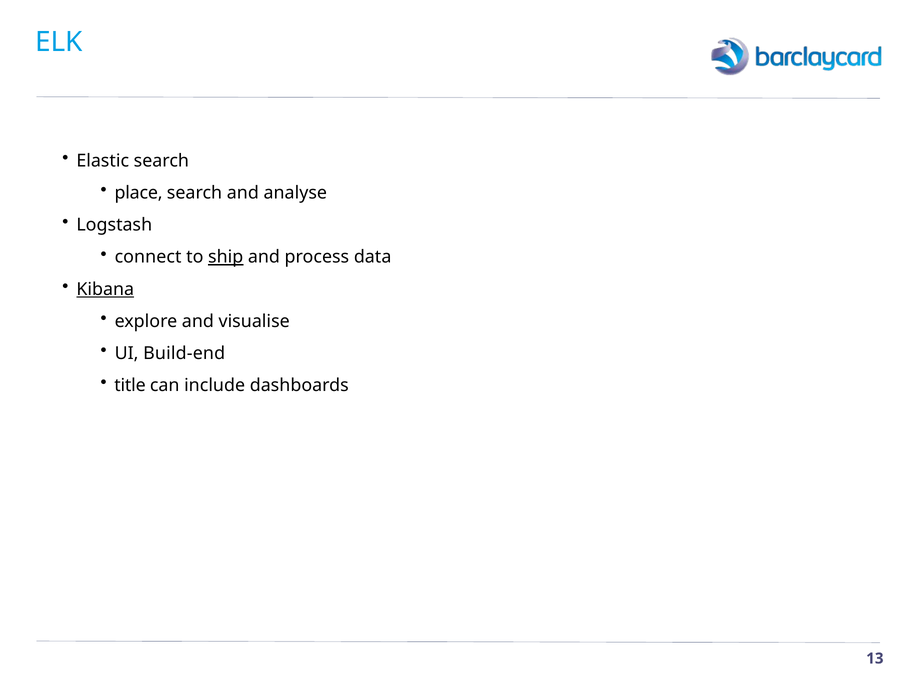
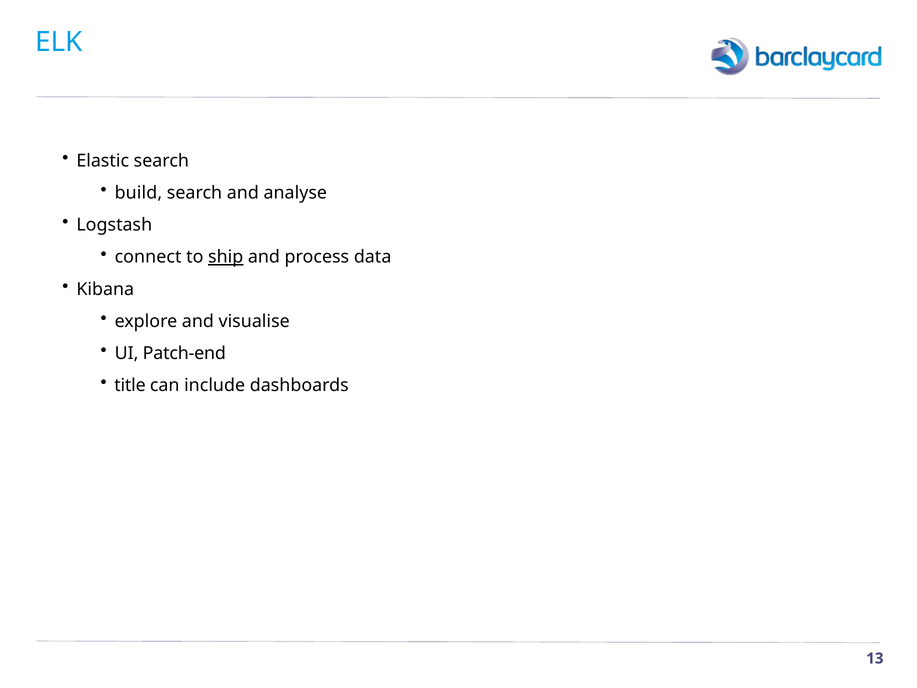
place: place -> build
Kibana underline: present -> none
Build-end: Build-end -> Patch-end
